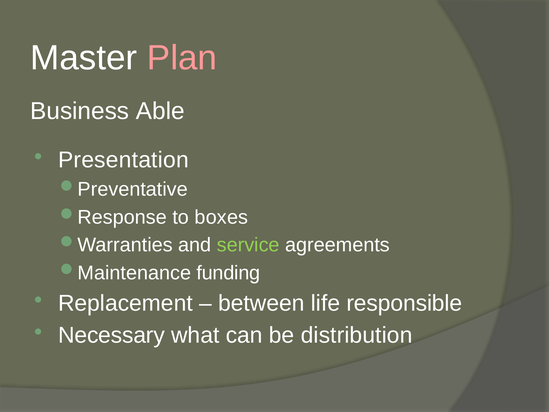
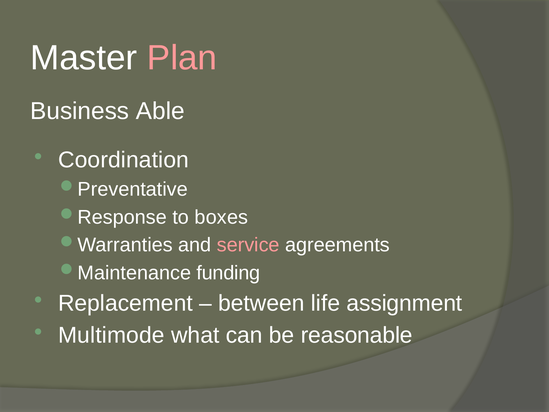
Presentation: Presentation -> Coordination
service colour: light green -> pink
responsible: responsible -> assignment
Necessary: Necessary -> Multimode
distribution: distribution -> reasonable
